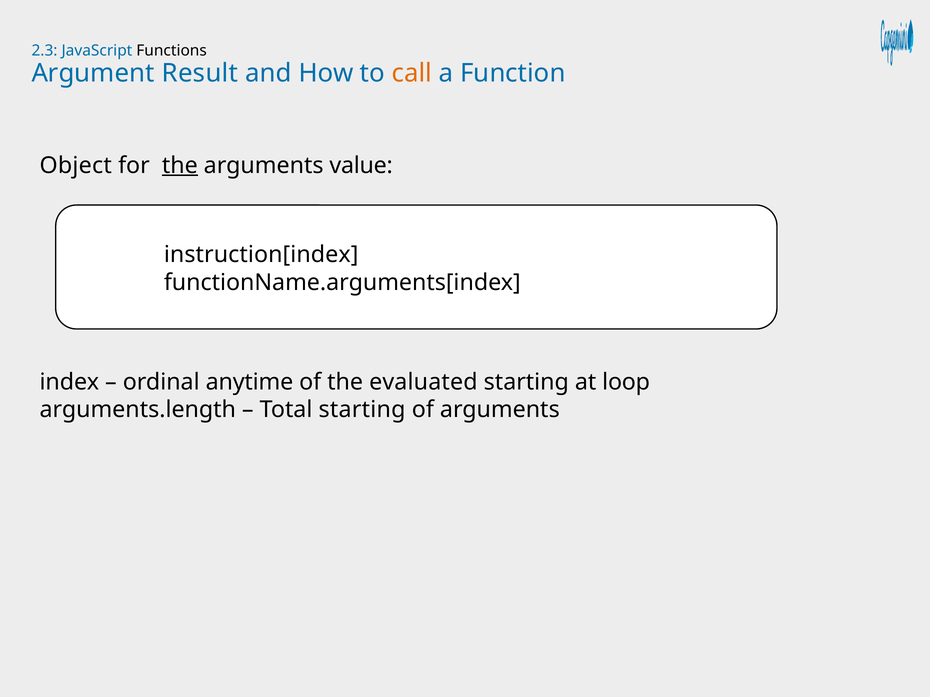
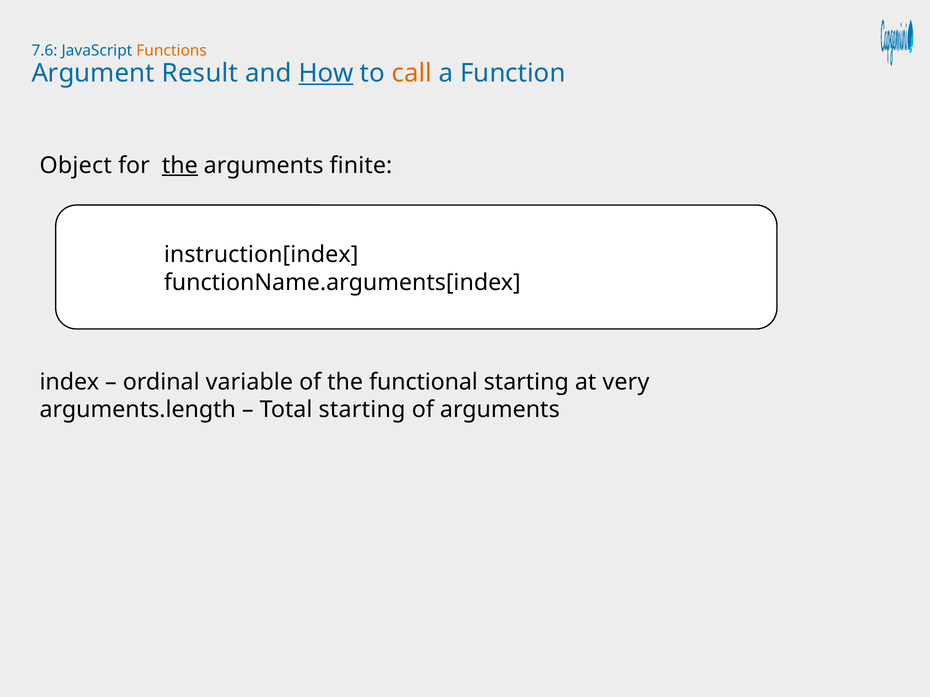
2.3: 2.3 -> 7.6
Functions colour: black -> orange
How underline: none -> present
value: value -> finite
anytime: anytime -> variable
evaluated: evaluated -> functional
loop: loop -> very
